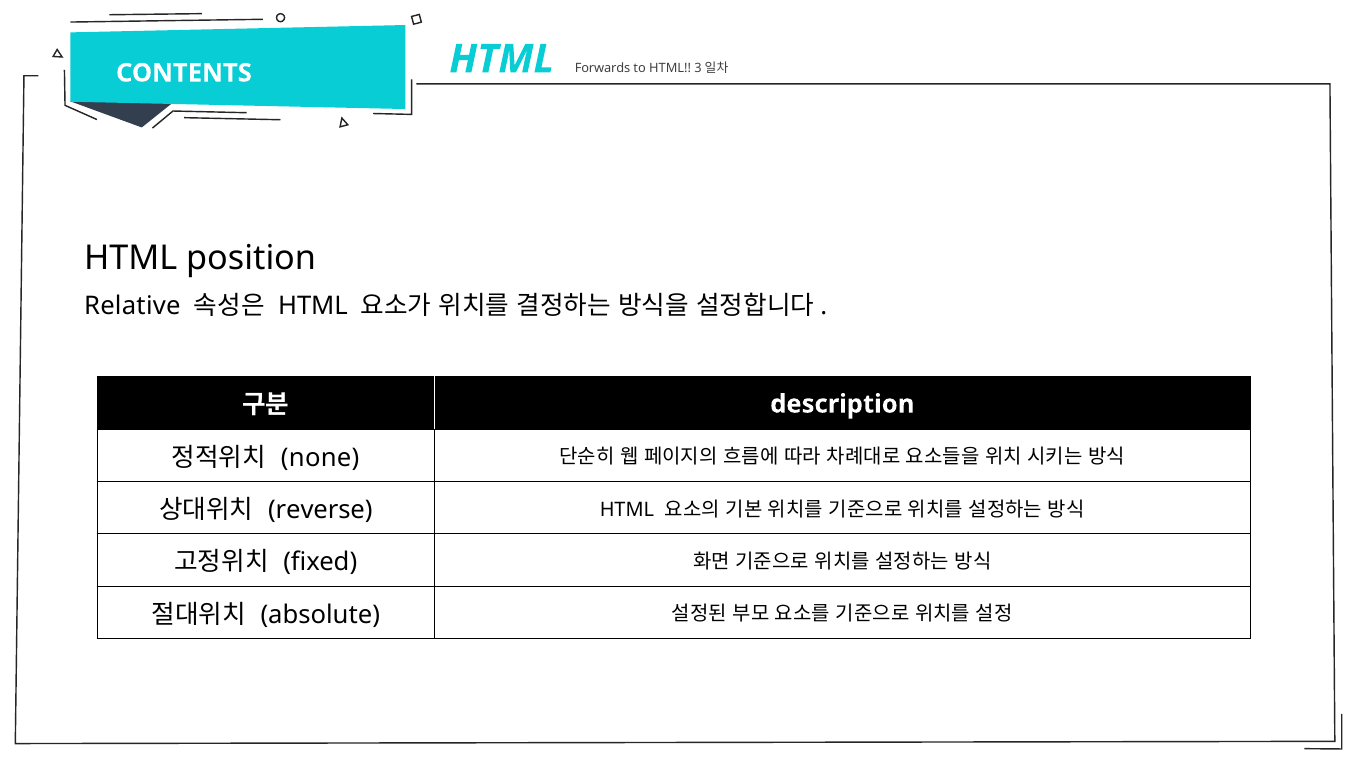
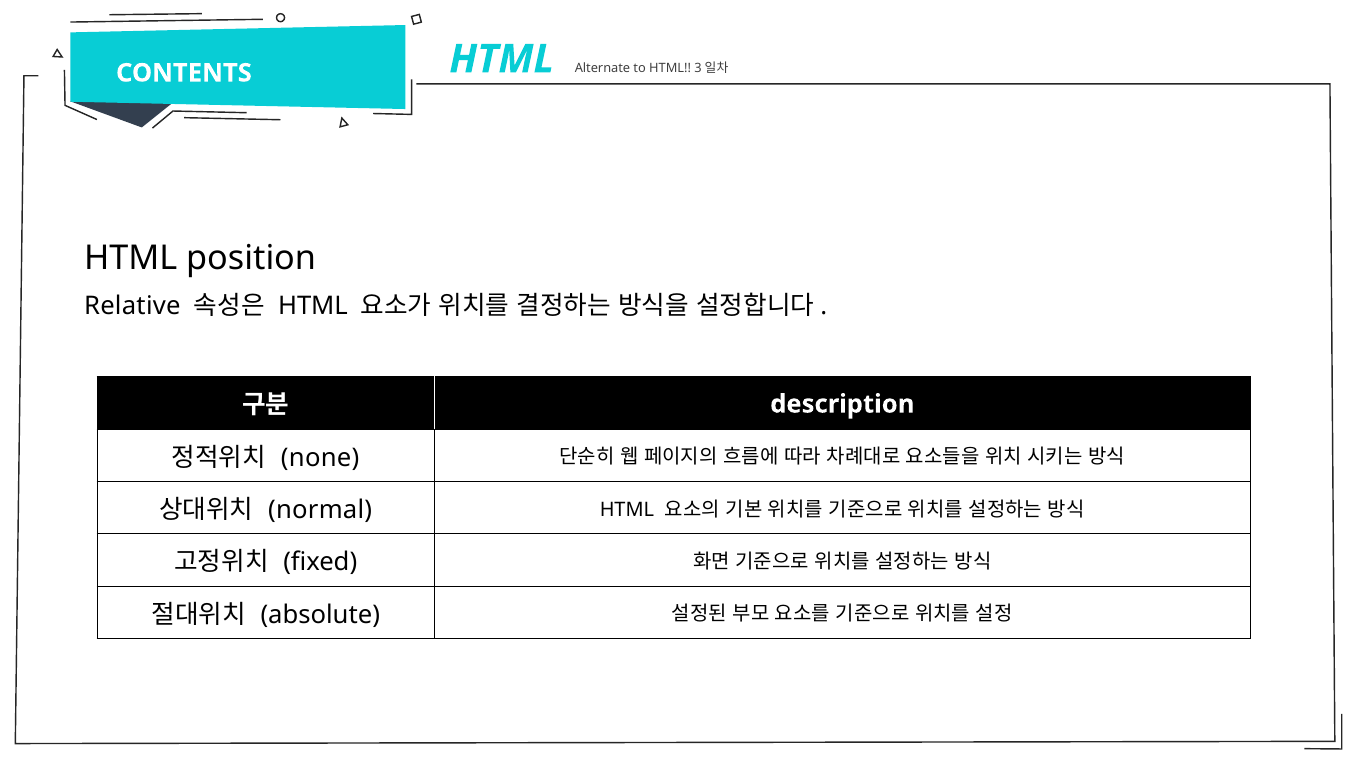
Forwards: Forwards -> Alternate
reverse: reverse -> normal
